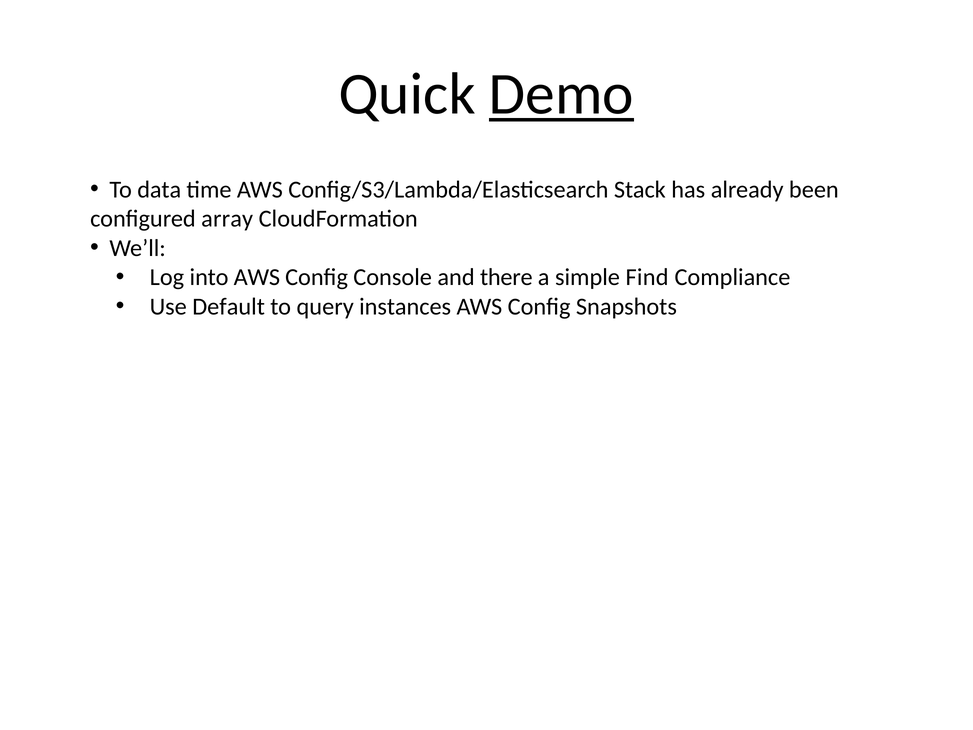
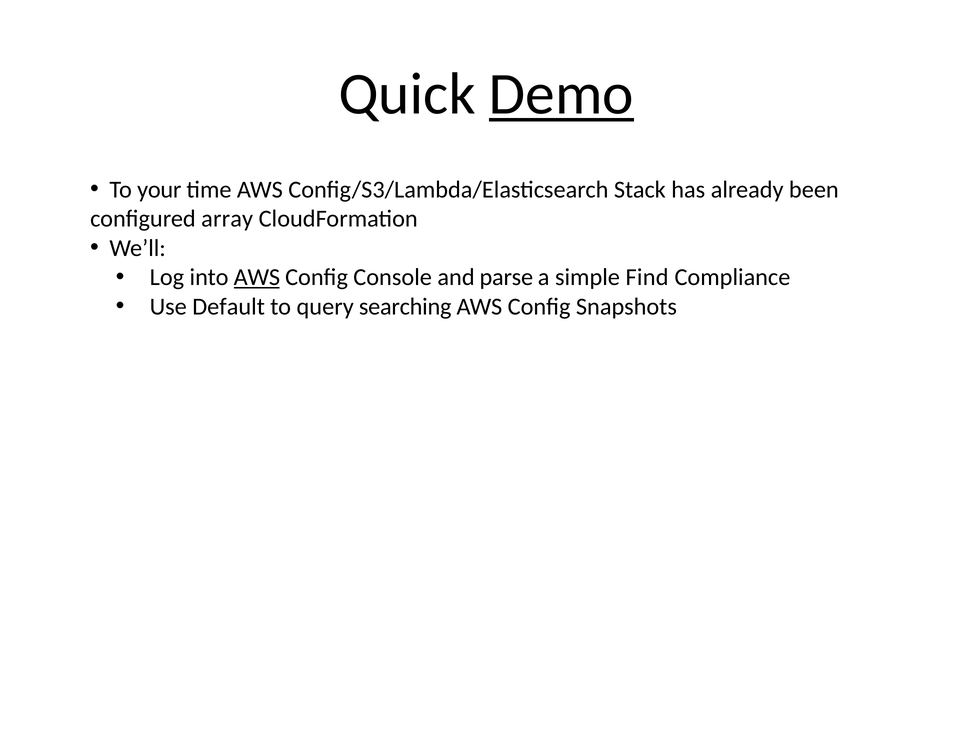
data: data -> your
AWS at (257, 277) underline: none -> present
there: there -> parse
instances: instances -> searching
